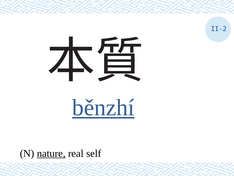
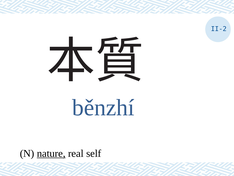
běnzhí underline: present -> none
